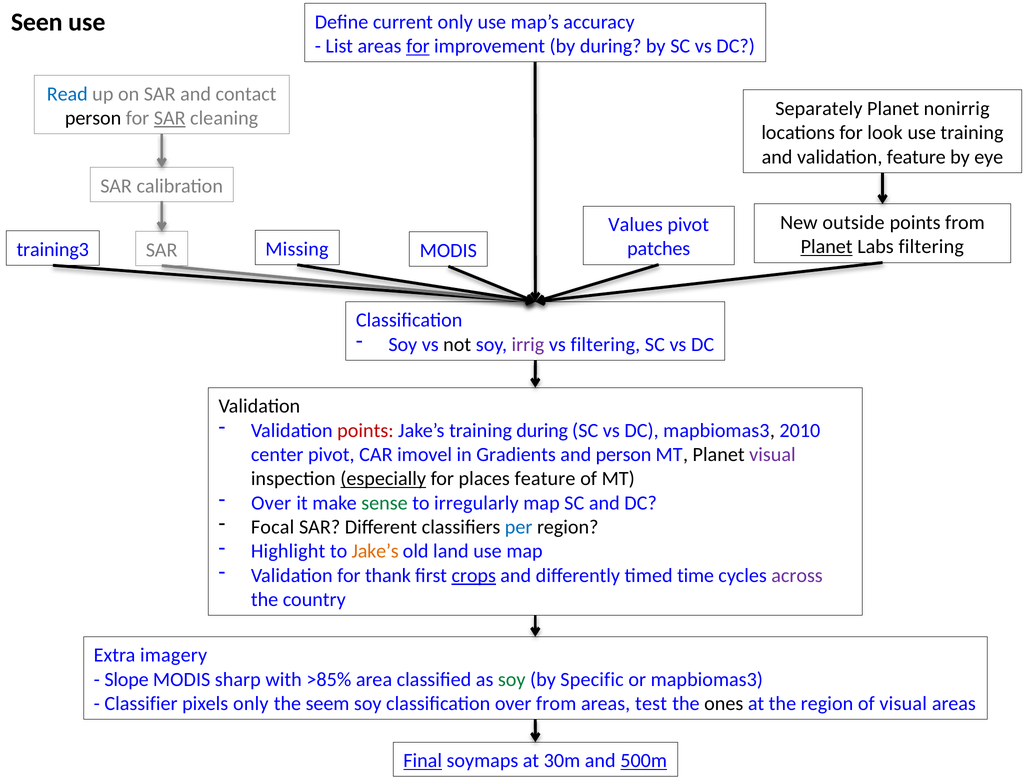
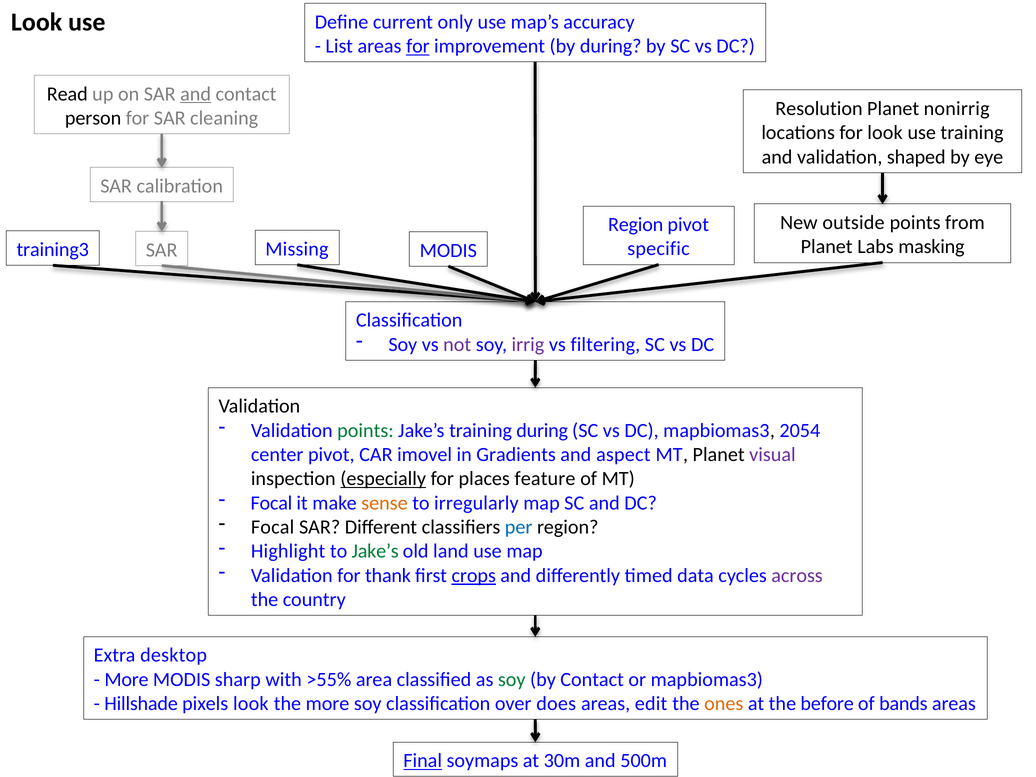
Seen at (37, 22): Seen -> Look
Read colour: blue -> black
and at (196, 94) underline: none -> present
Separately: Separately -> Resolution
SAR at (170, 118) underline: present -> none
validation feature: feature -> shaped
Values at (635, 225): Values -> Region
Planet at (827, 247) underline: present -> none
Labs filtering: filtering -> masking
patches: patches -> specific
not colour: black -> purple
points at (365, 430) colour: red -> green
2010: 2010 -> 2054
and person: person -> aspect
Over at (271, 503): Over -> Focal
sense colour: green -> orange
Jake’s at (375, 551) colour: orange -> green
time: time -> data
imagery: imagery -> desktop
Slope at (127, 679): Slope -> More
>85%: >85% -> >55%
by Specific: Specific -> Contact
Classifier: Classifier -> Hillshade
pixels only: only -> look
the seem: seem -> more
over from: from -> does
test: test -> edit
ones colour: black -> orange
the region: region -> before
of visual: visual -> bands
500m underline: present -> none
